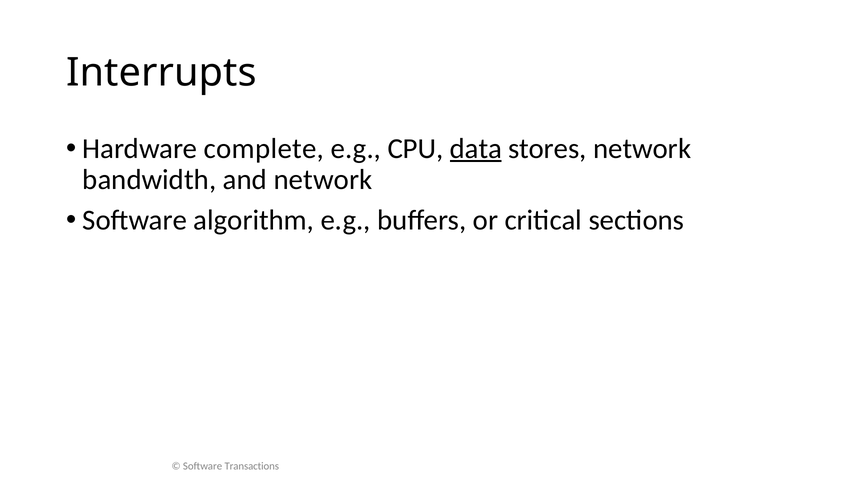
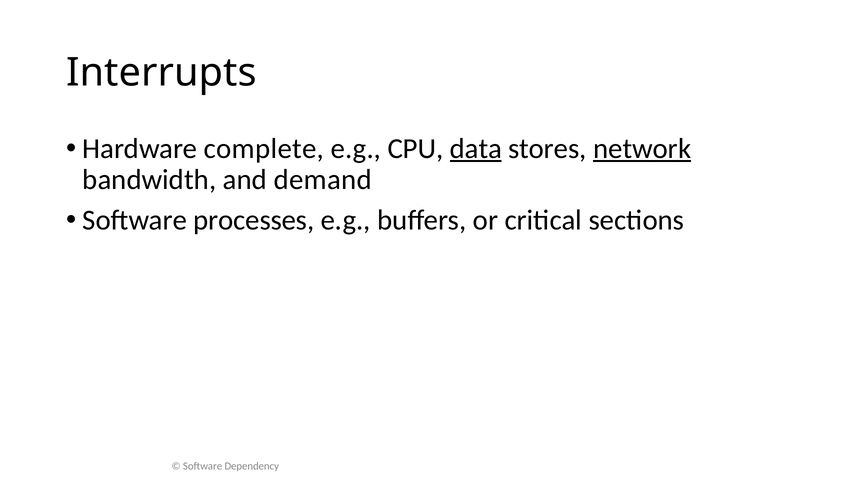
network at (642, 149) underline: none -> present
and network: network -> demand
algorithm: algorithm -> processes
Transactions: Transactions -> Dependency
